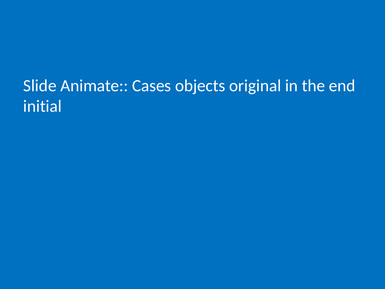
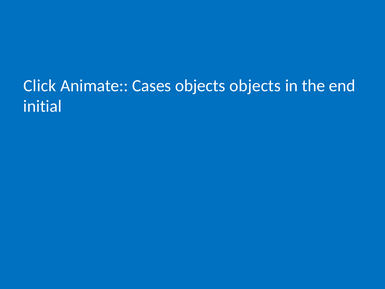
Slide: Slide -> Click
objects original: original -> objects
